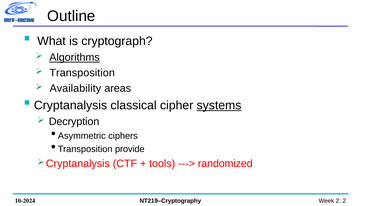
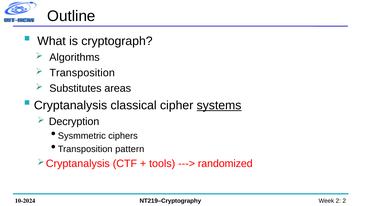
Algorithms underline: present -> none
Availability: Availability -> Substitutes
Asymmetric: Asymmetric -> Sysmmetric
provide: provide -> pattern
